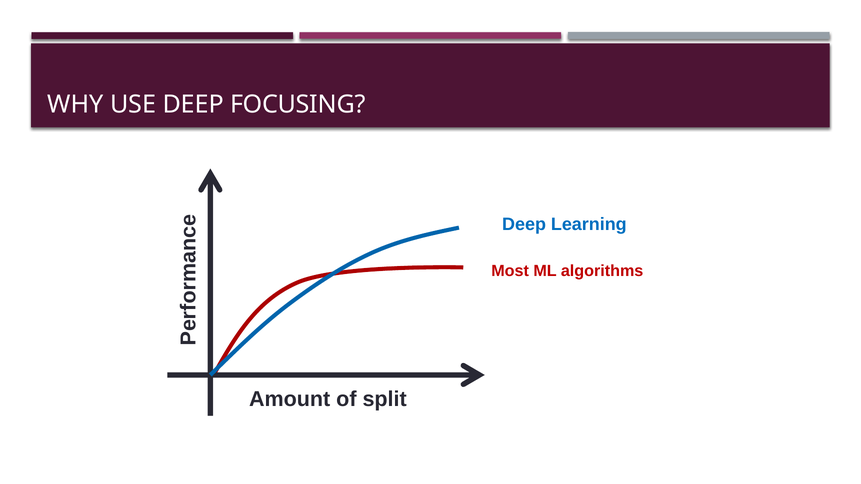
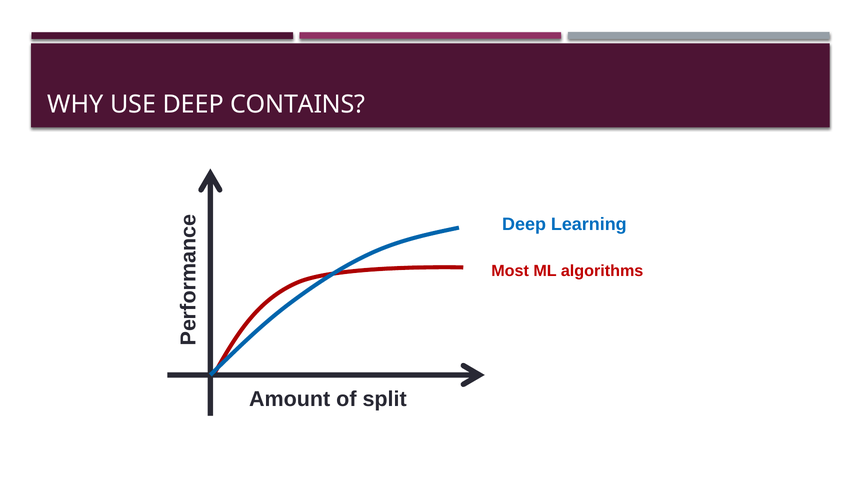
FOCUSING: FOCUSING -> CONTAINS
